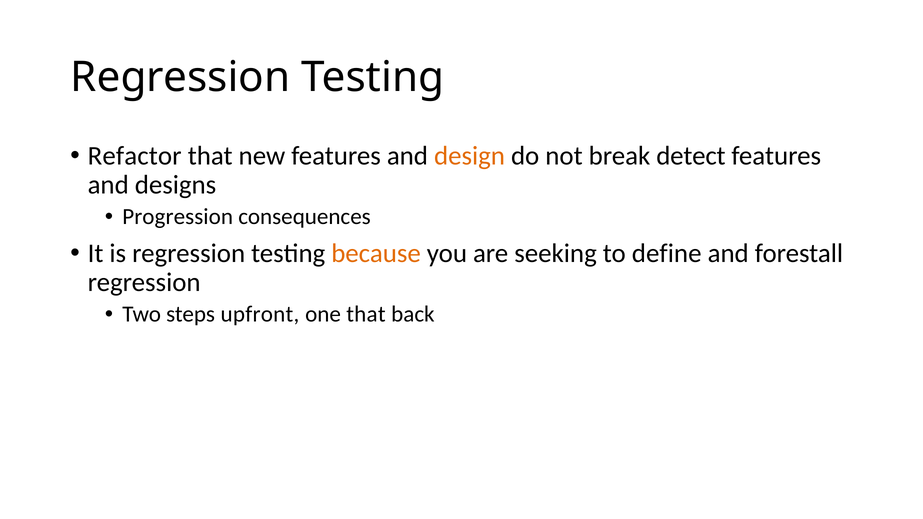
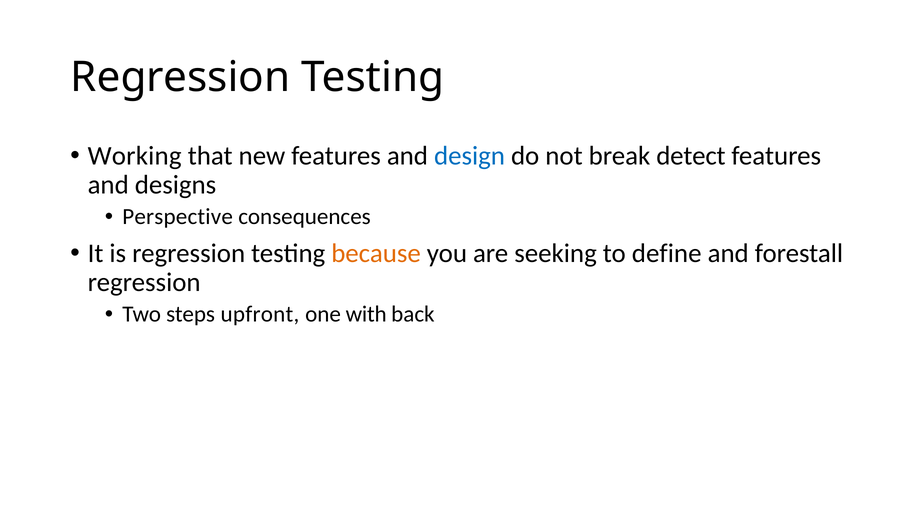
Refactor: Refactor -> Working
design colour: orange -> blue
Progression: Progression -> Perspective
one that: that -> with
